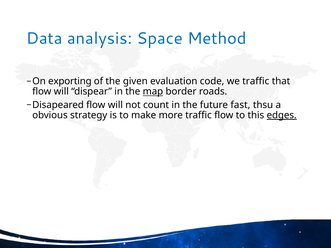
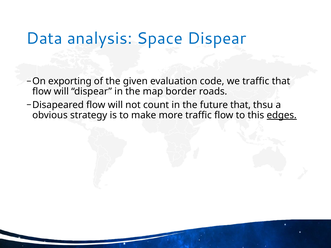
Space Method: Method -> Dispear
map underline: present -> none
future fast: fast -> that
